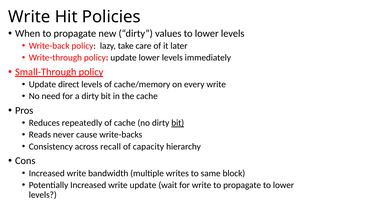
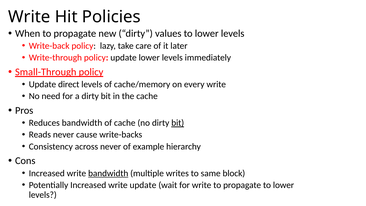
Reduces repeatedly: repeatedly -> bandwidth
across recall: recall -> never
capacity: capacity -> example
bandwidth at (108, 173) underline: none -> present
